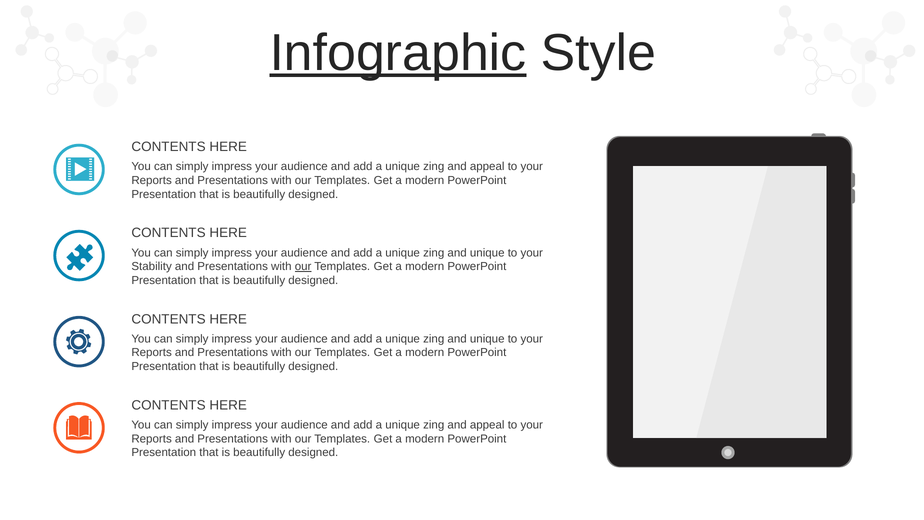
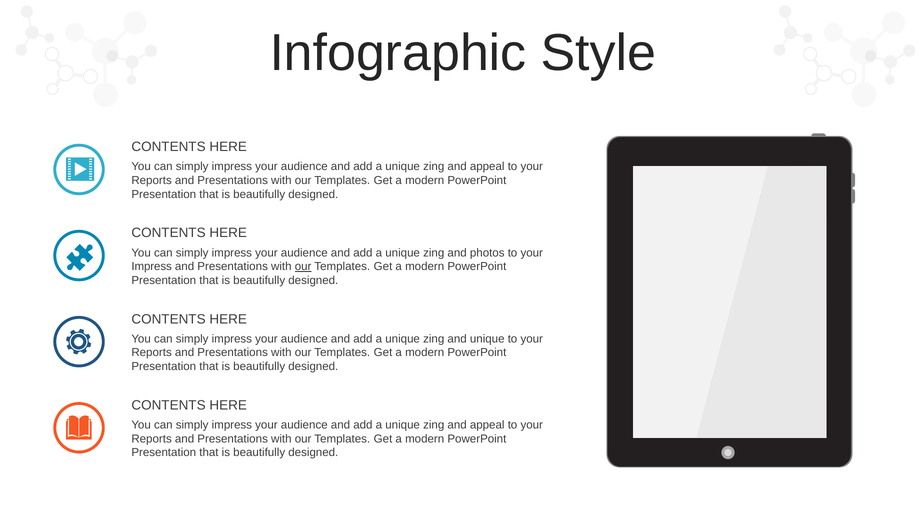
Infographic underline: present -> none
unique at (487, 253): unique -> photos
Stability at (152, 266): Stability -> Impress
